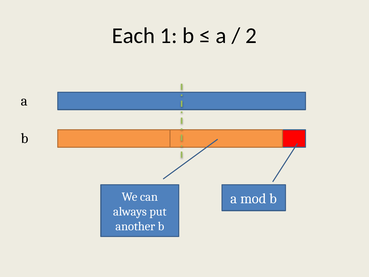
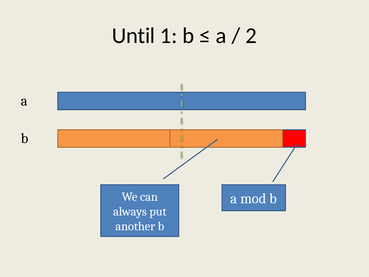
Each: Each -> Until
